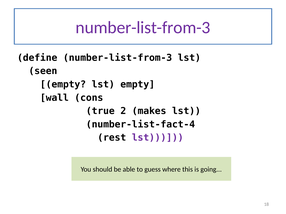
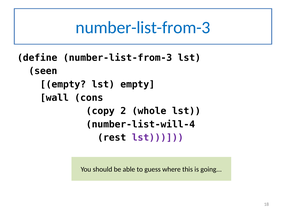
number-list-from-3 at (143, 28) colour: purple -> blue
true: true -> copy
makes: makes -> whole
number-list-fact-4: number-list-fact-4 -> number-list-will-4
